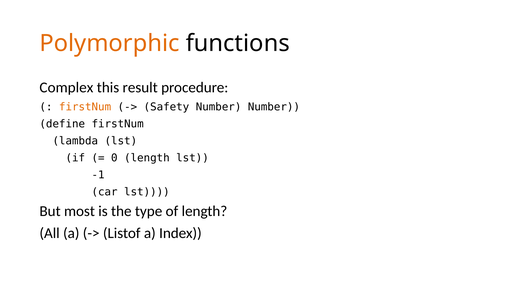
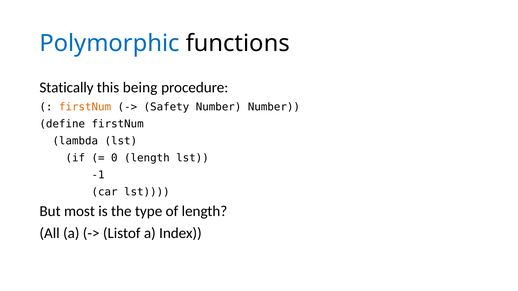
Polymorphic colour: orange -> blue
Complex: Complex -> Statically
result: result -> being
